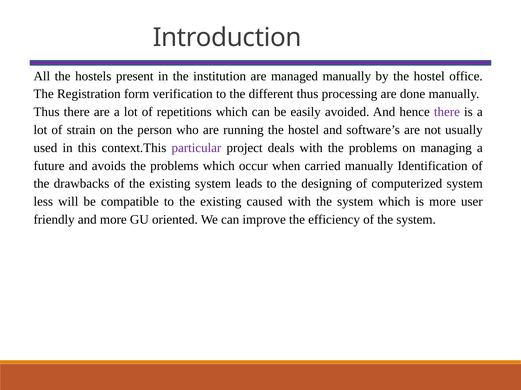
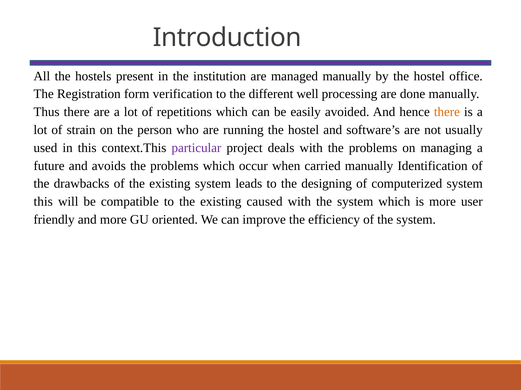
different thus: thus -> well
there at (447, 112) colour: purple -> orange
less at (43, 202): less -> this
